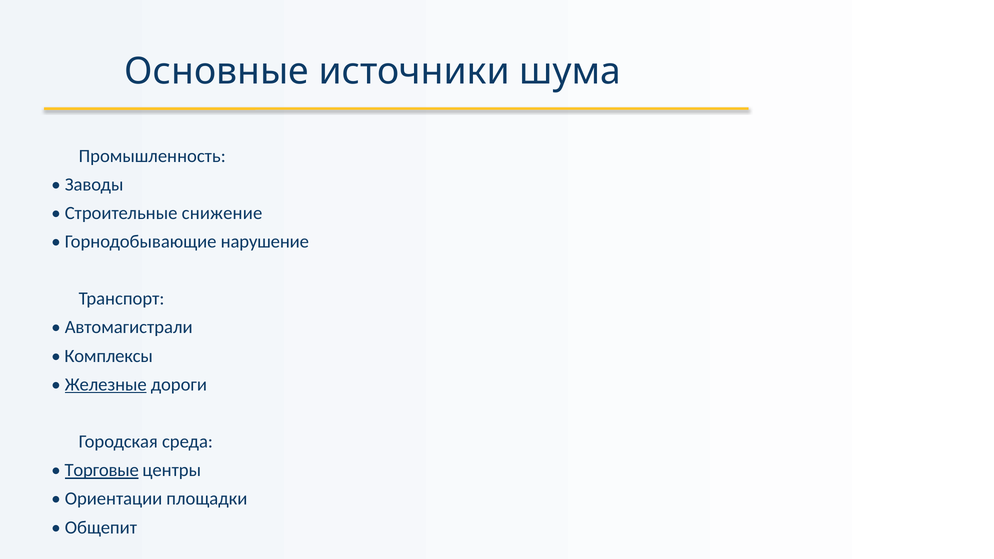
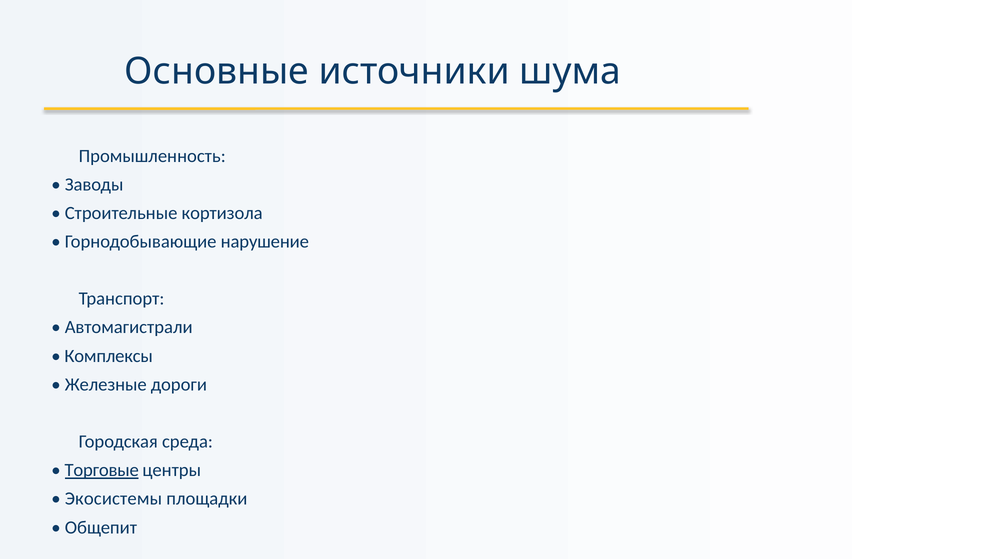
снижение: снижение -> кортизола
Железные underline: present -> none
Ориентации: Ориентации -> Экосистемы
